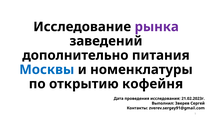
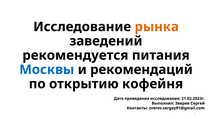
рынка colour: purple -> orange
дополнительно: дополнительно -> рекомендуется
номенклатуры: номенклатуры -> рекомендаций
